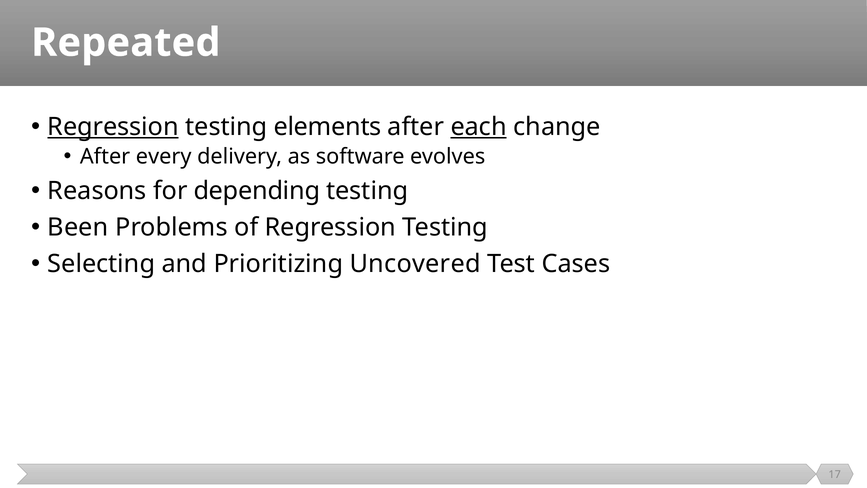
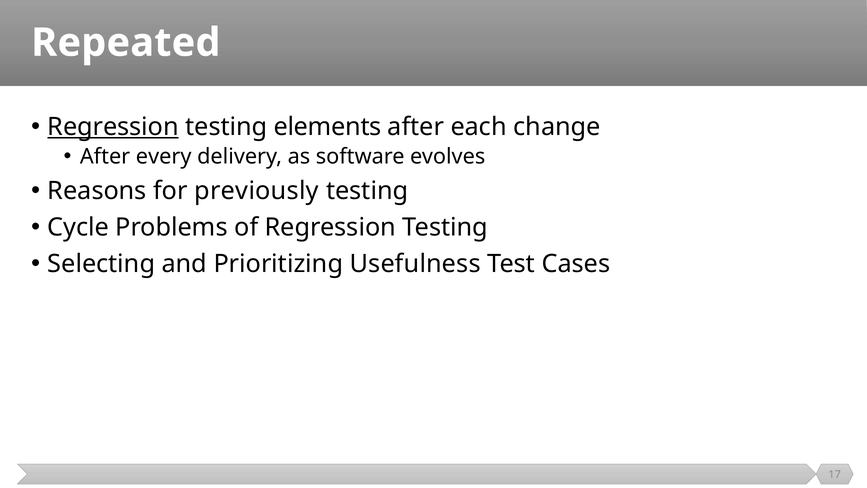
each underline: present -> none
depending: depending -> previously
Been: Been -> Cycle
Uncovered: Uncovered -> Usefulness
